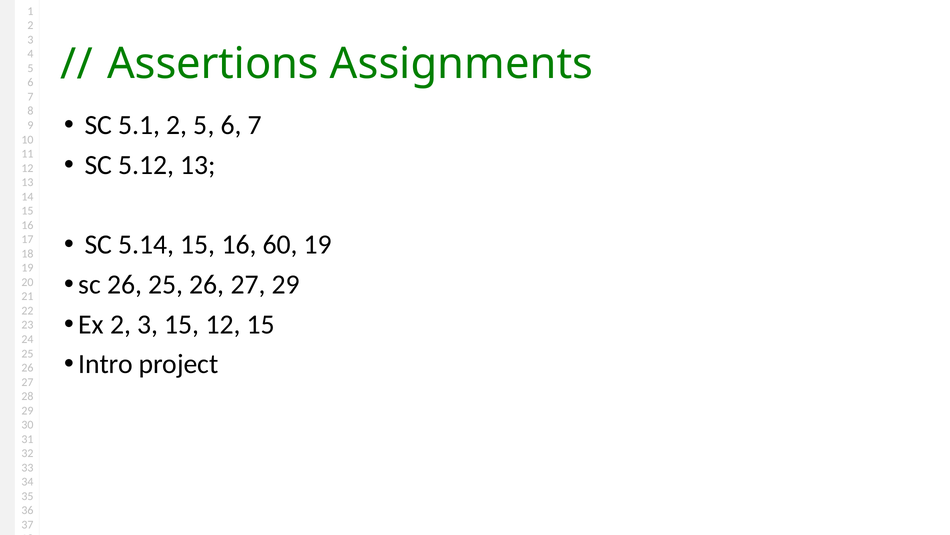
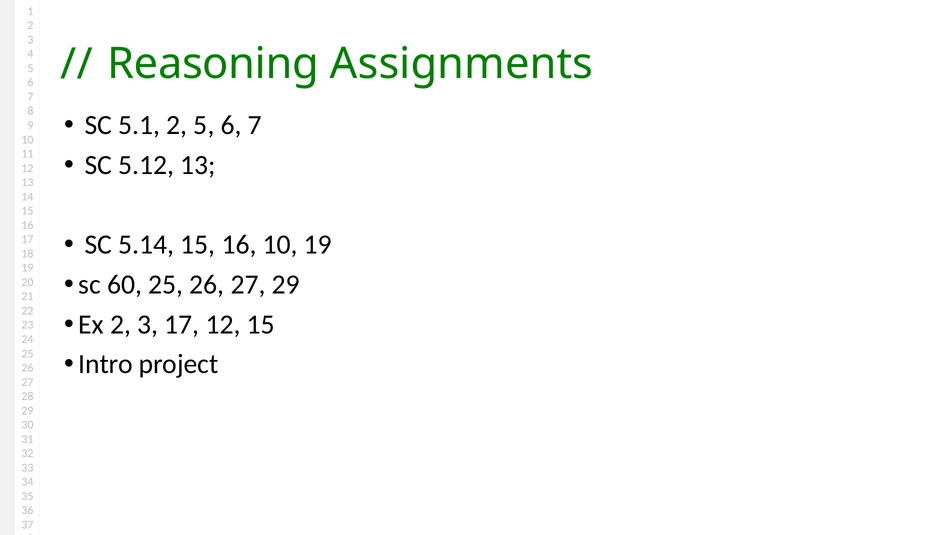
Assertions: Assertions -> Reasoning
16 60: 60 -> 10
sc 26: 26 -> 60
3 15: 15 -> 17
